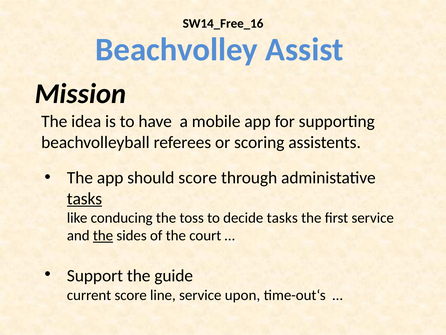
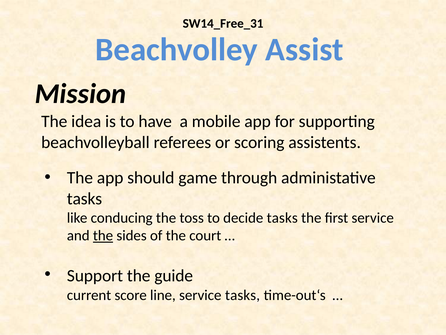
SW14_Free_16: SW14_Free_16 -> SW14_Free_31
should score: score -> game
tasks at (84, 198) underline: present -> none
service upon: upon -> tasks
